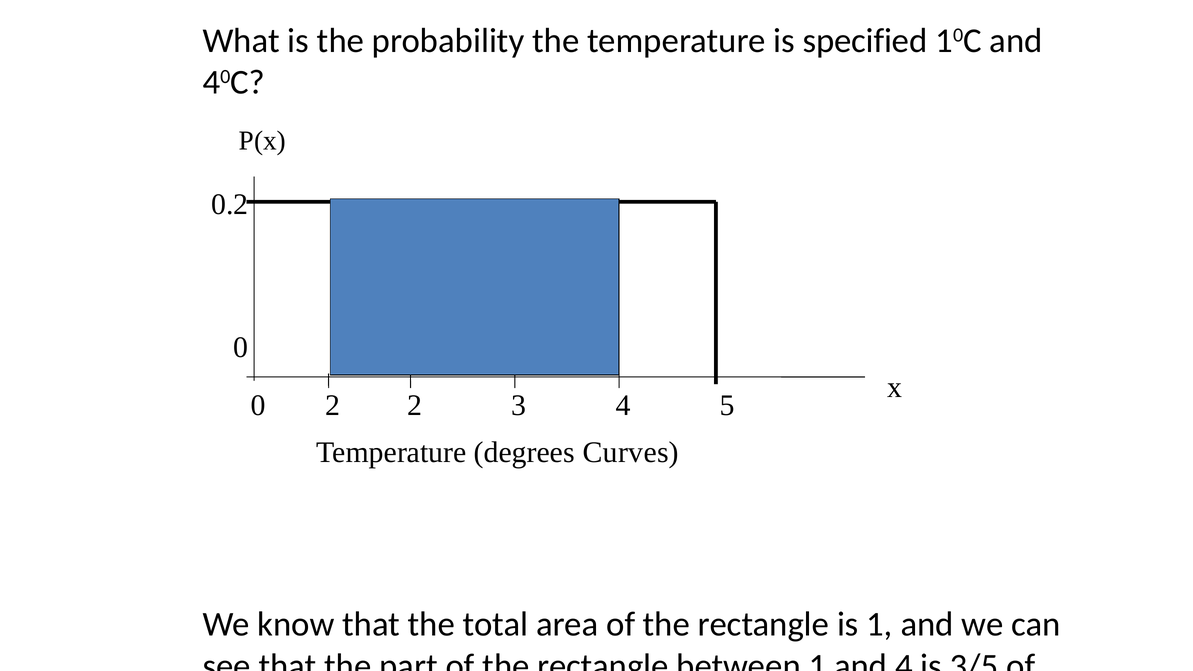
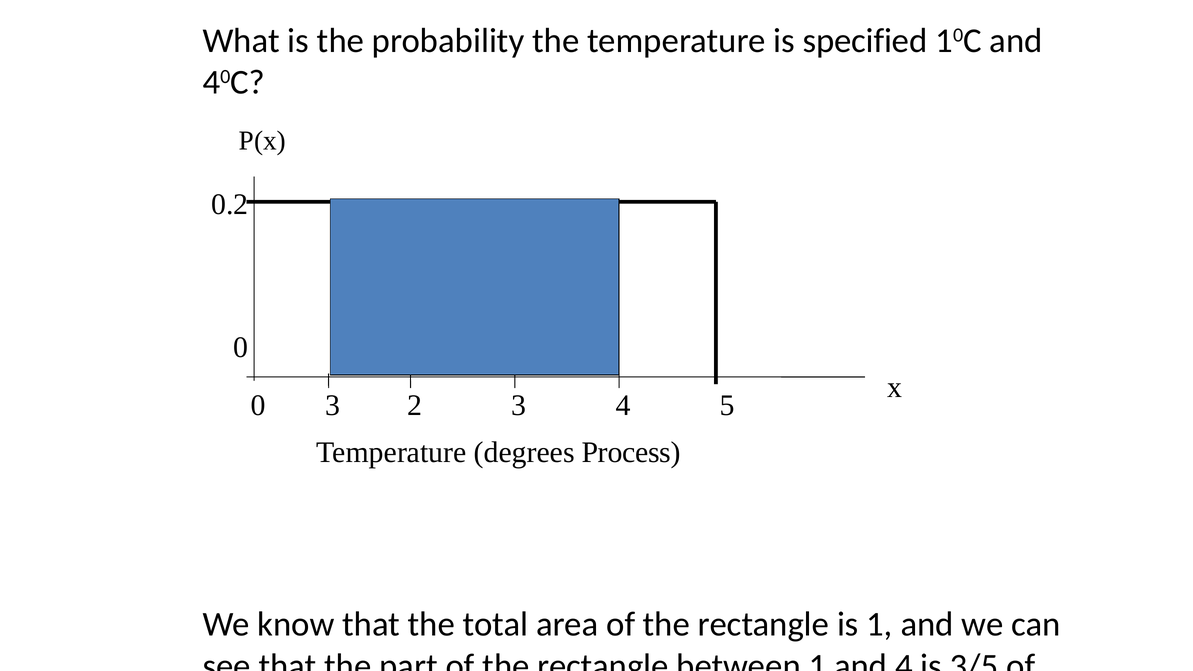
0 2: 2 -> 3
Curves: Curves -> Process
